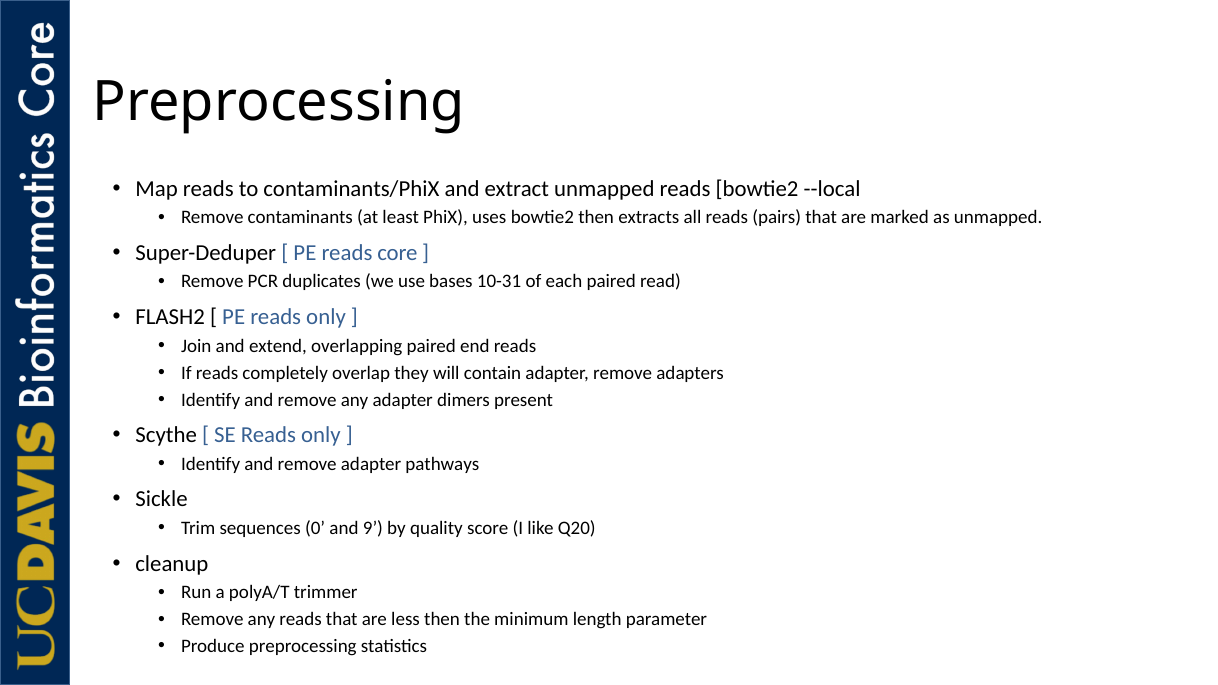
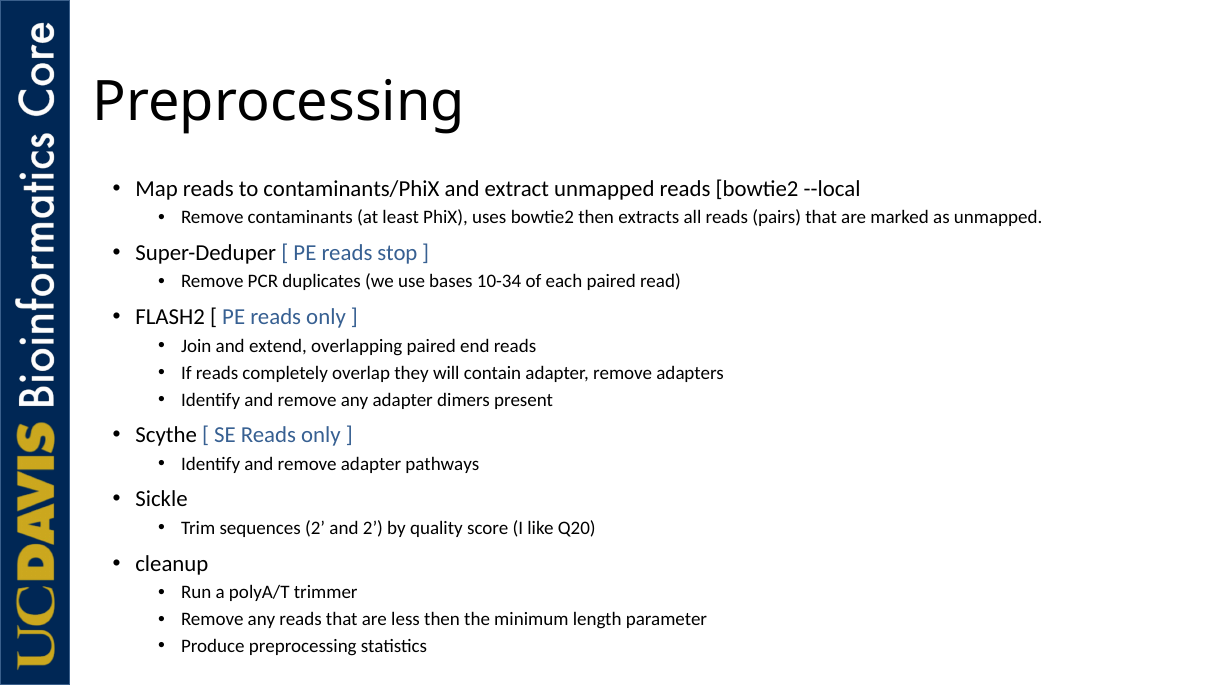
core: core -> stop
10-31: 10-31 -> 10-34
sequences 0: 0 -> 2
and 9: 9 -> 2
